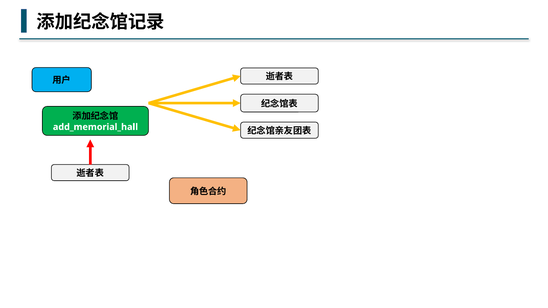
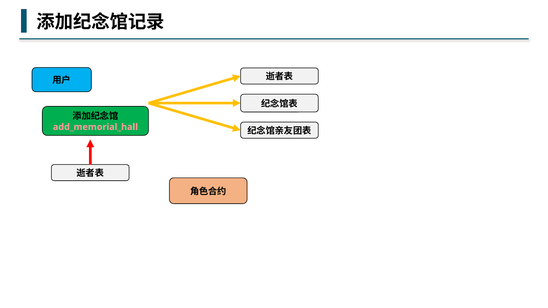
add_memorial_hall colour: white -> pink
